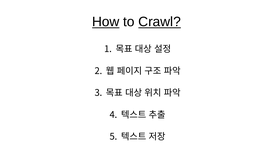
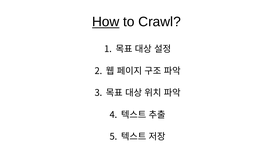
Crawl underline: present -> none
